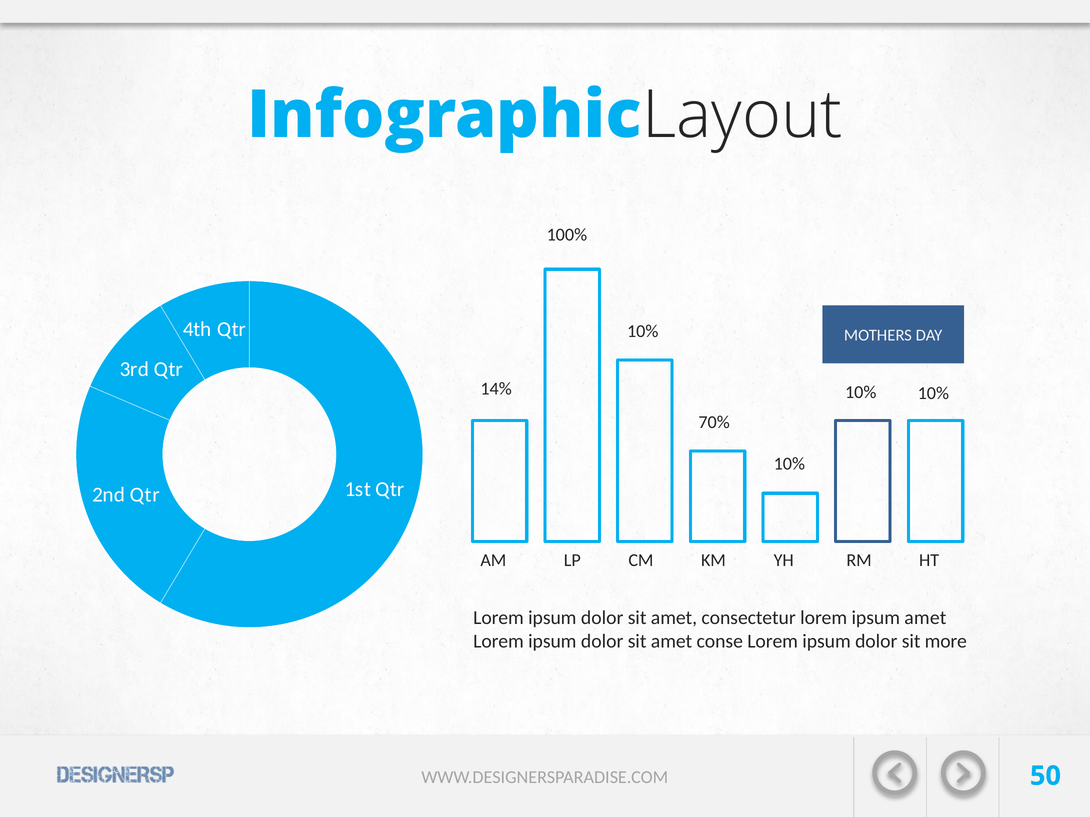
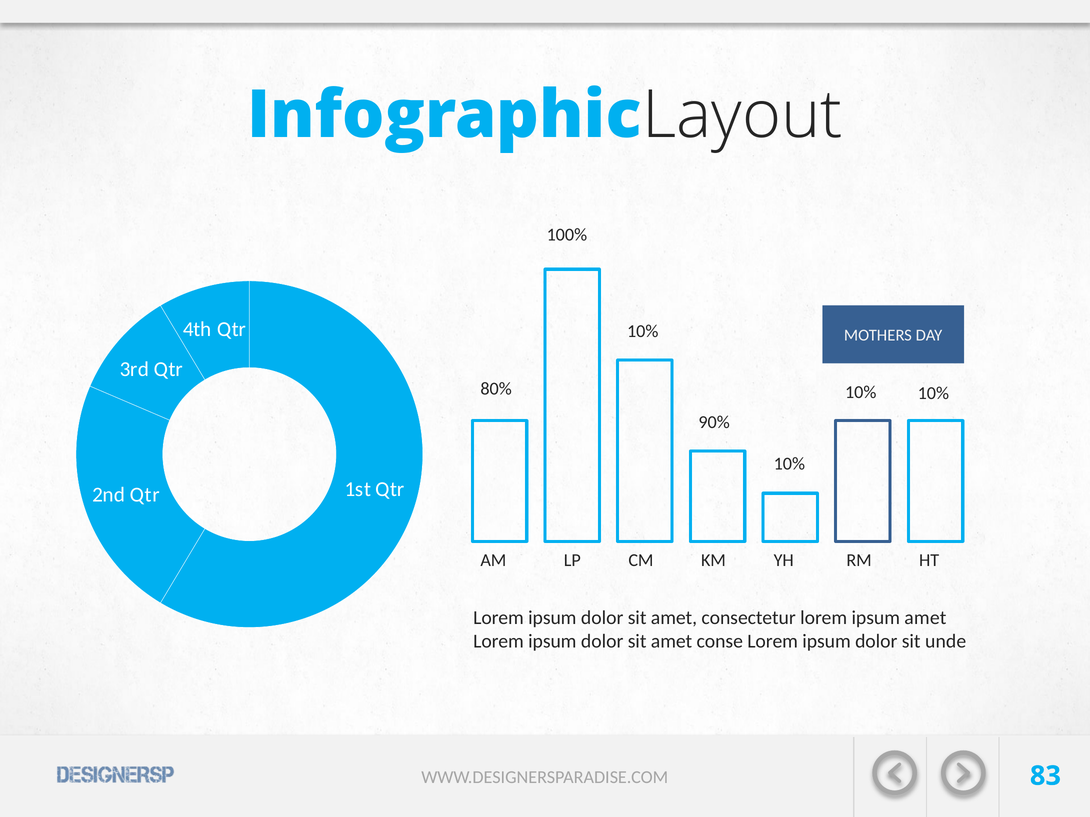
14%: 14% -> 80%
70%: 70% -> 90%
more: more -> unde
50: 50 -> 83
